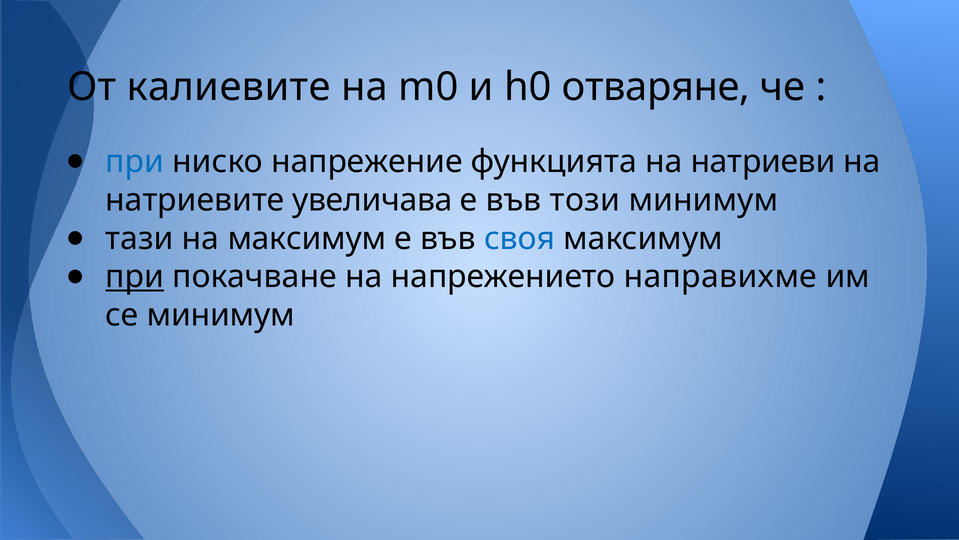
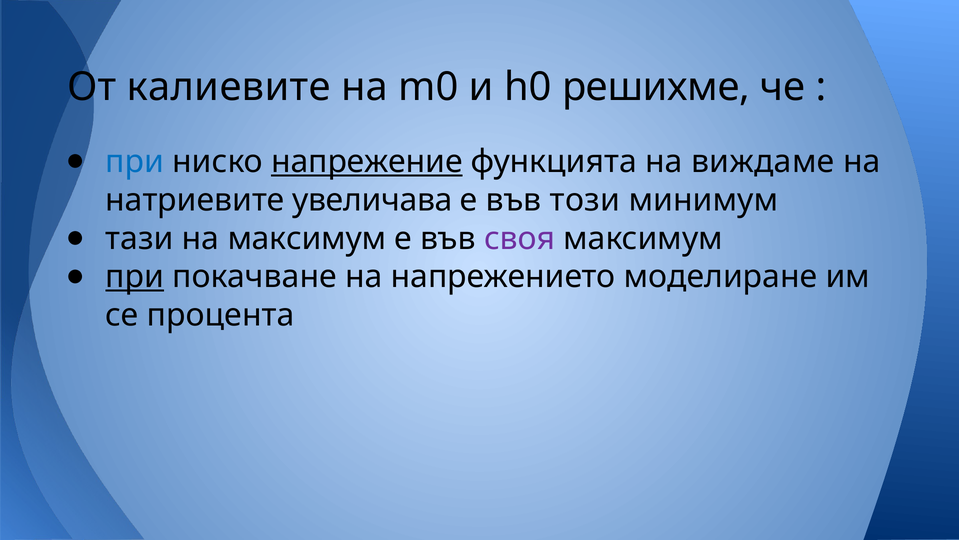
отваряне: отваряне -> решихме
напрежение underline: none -> present
натриеви: натриеви -> виждаме
своя colour: blue -> purple
направихме: направихме -> моделиране
се минимум: минимум -> процента
